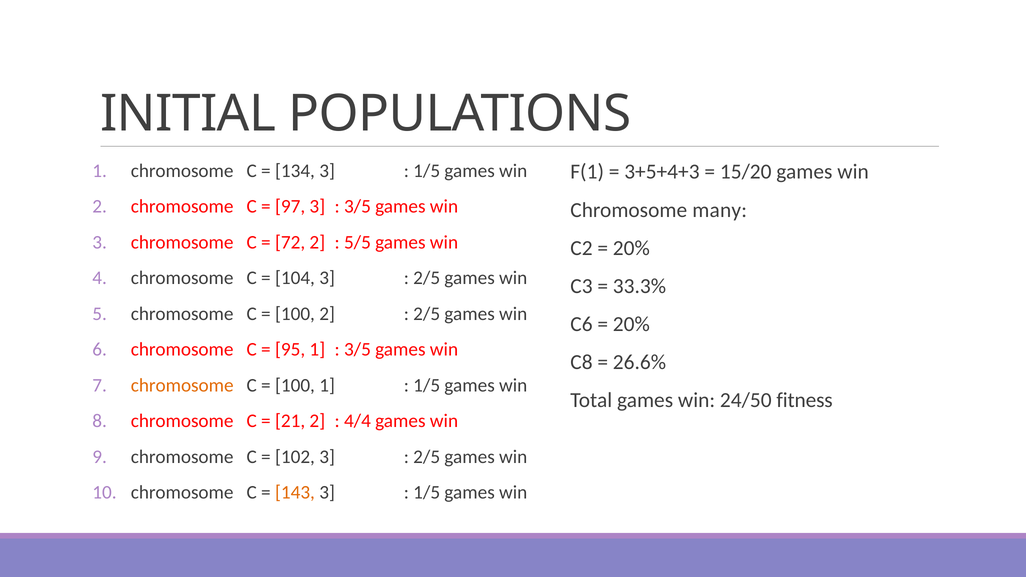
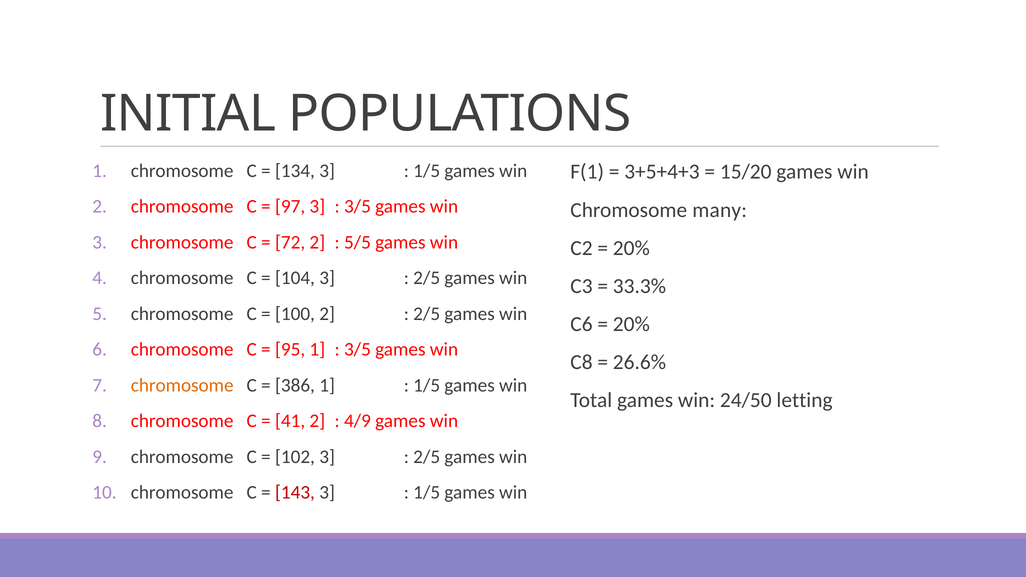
100 at (295, 385): 100 -> 386
fitness: fitness -> letting
21: 21 -> 41
4/4: 4/4 -> 4/9
143 colour: orange -> red
